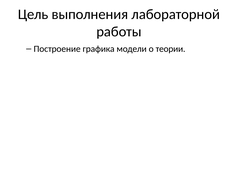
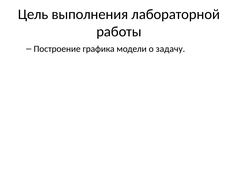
теории: теории -> задачу
